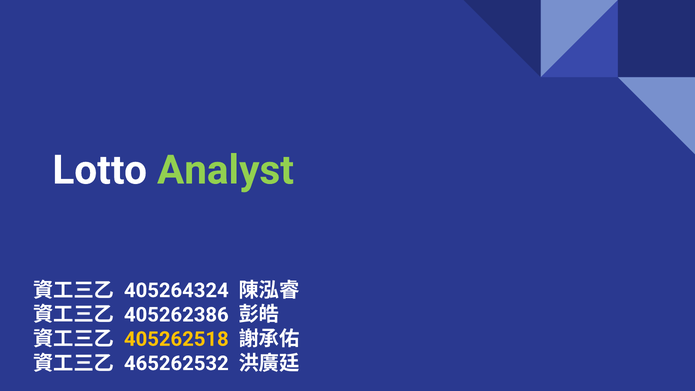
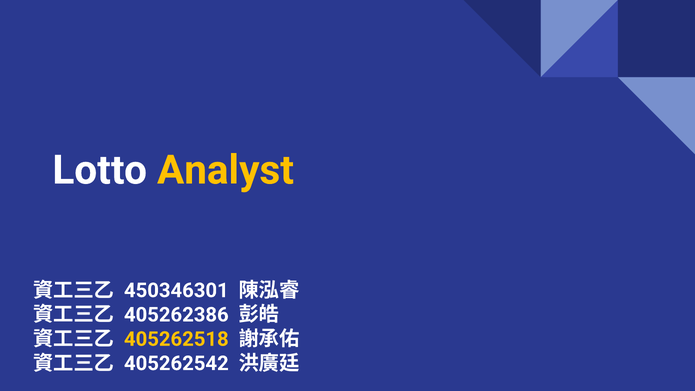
Analyst colour: light green -> yellow
405264324: 405264324 -> 450346301
465262532: 465262532 -> 405262542
